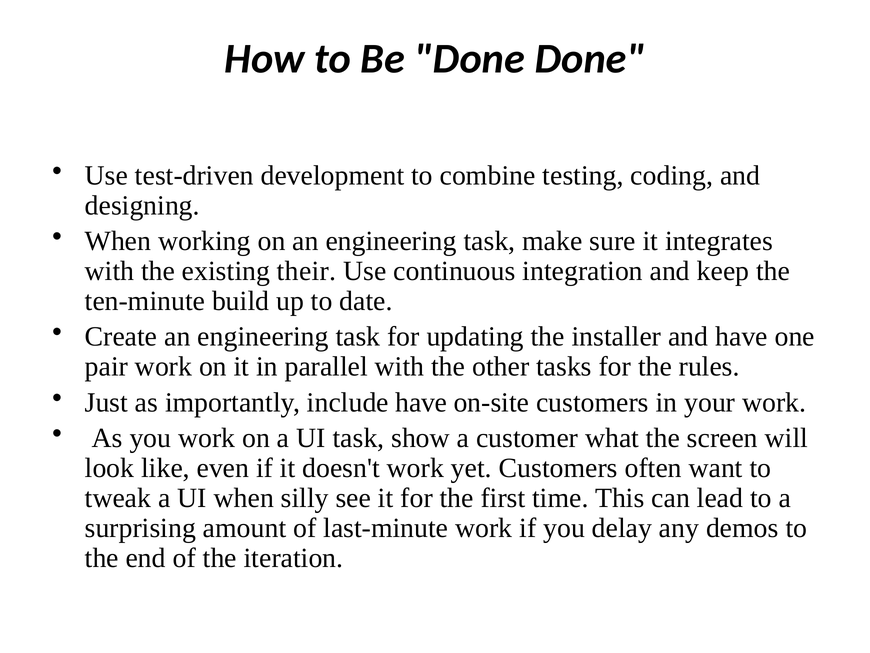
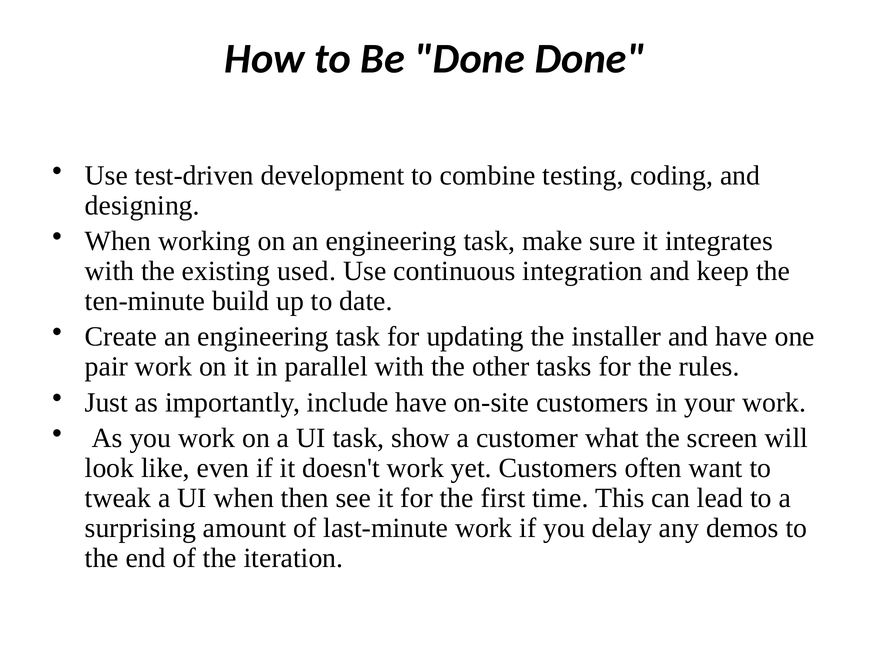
their: their -> used
silly: silly -> then
